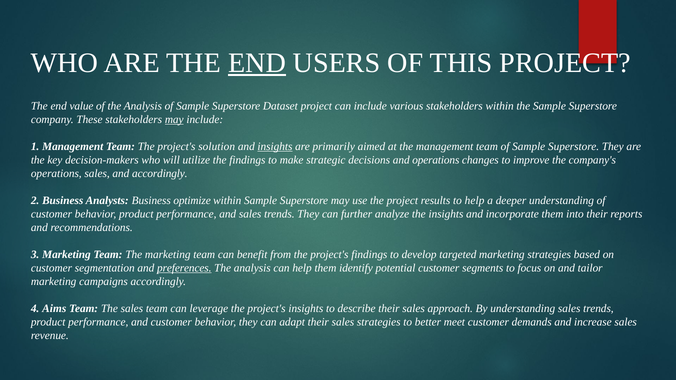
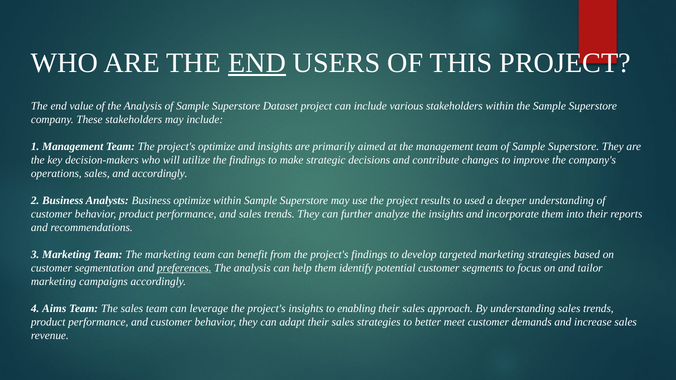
may at (174, 120) underline: present -> none
project's solution: solution -> optimize
insights at (275, 147) underline: present -> none
and operations: operations -> contribute
to help: help -> used
describe: describe -> enabling
